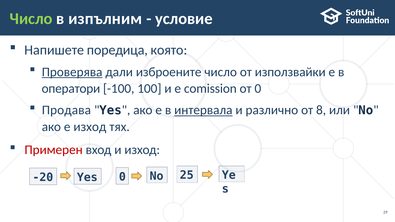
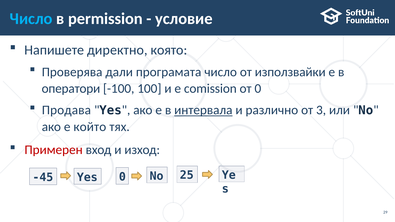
Число at (31, 19) colour: light green -> light blue
изпълним: изпълним -> permission
поредица: поредица -> директно
Проверява underline: present -> none
изброените: изброените -> програмата
8: 8 -> 3
е изход: изход -> който
-20: -20 -> -45
